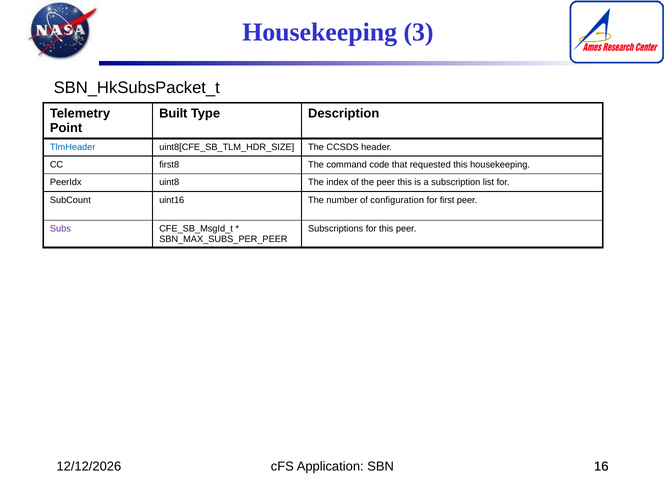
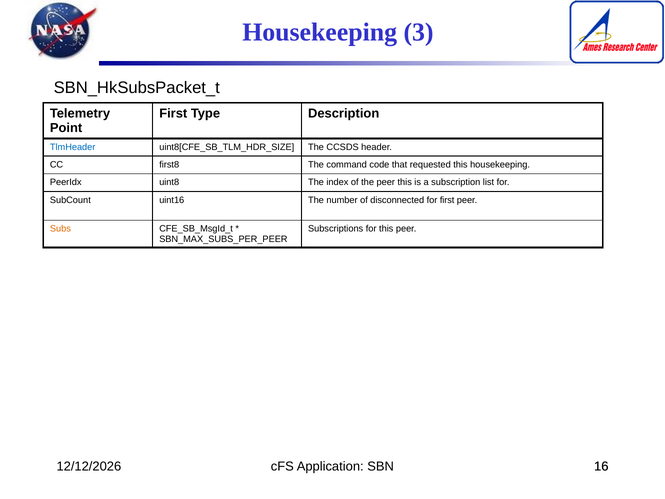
Built at (173, 113): Built -> First
configuration: configuration -> disconnected
Subs colour: purple -> orange
